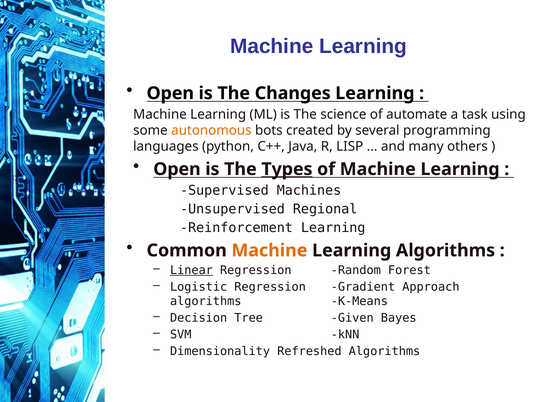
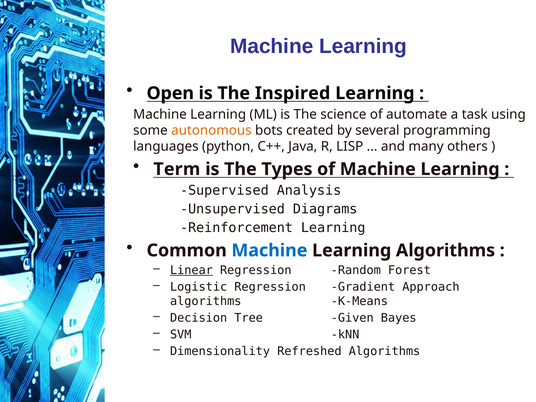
Changes: Changes -> Inspired
Open at (177, 169): Open -> Term
Types underline: present -> none
Machines: Machines -> Analysis
Regional: Regional -> Diagrams
Machine at (269, 250) colour: orange -> blue
